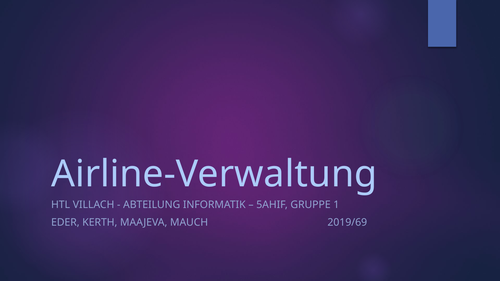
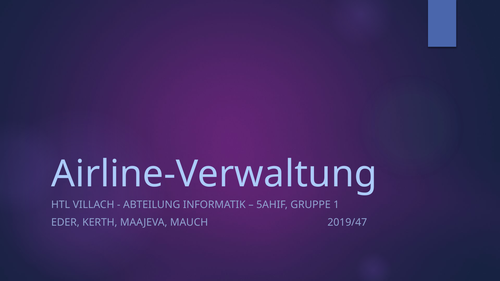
2019/69: 2019/69 -> 2019/47
